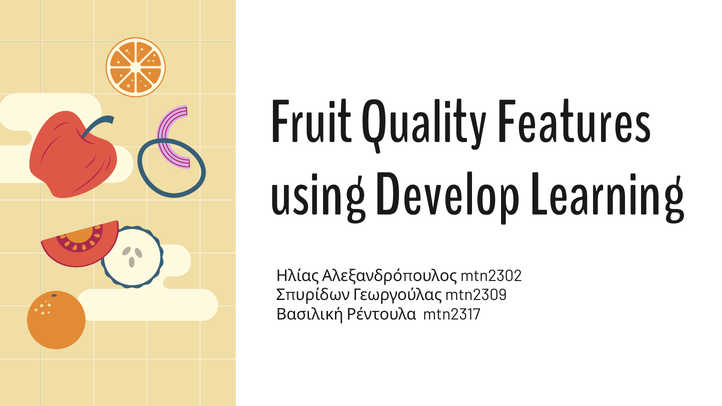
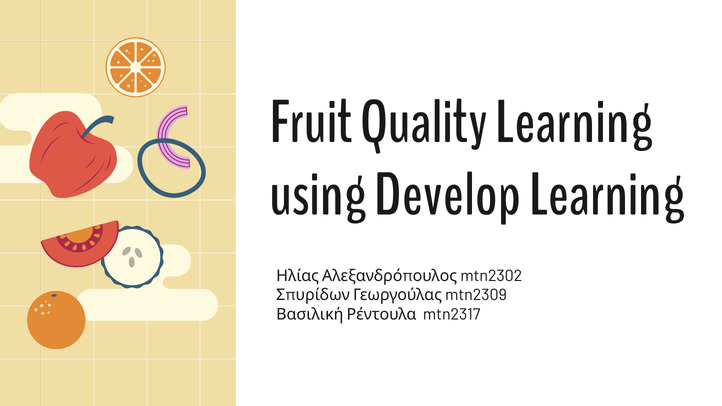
Quality Features: Features -> Learning
